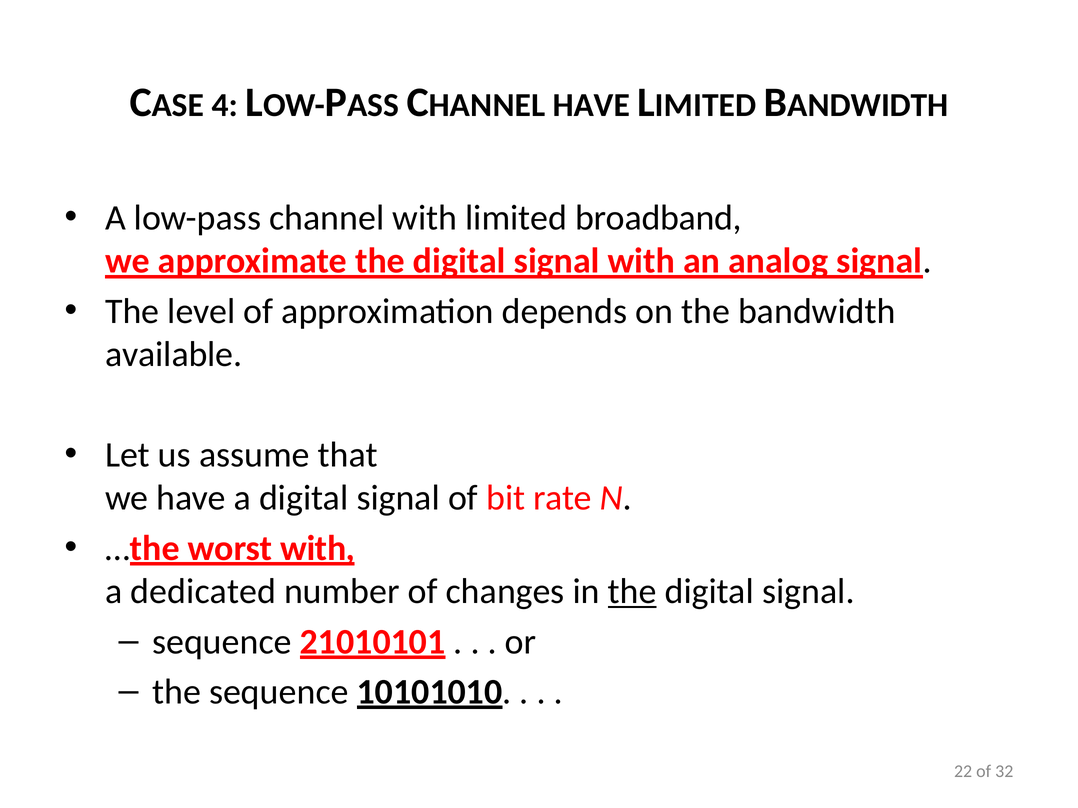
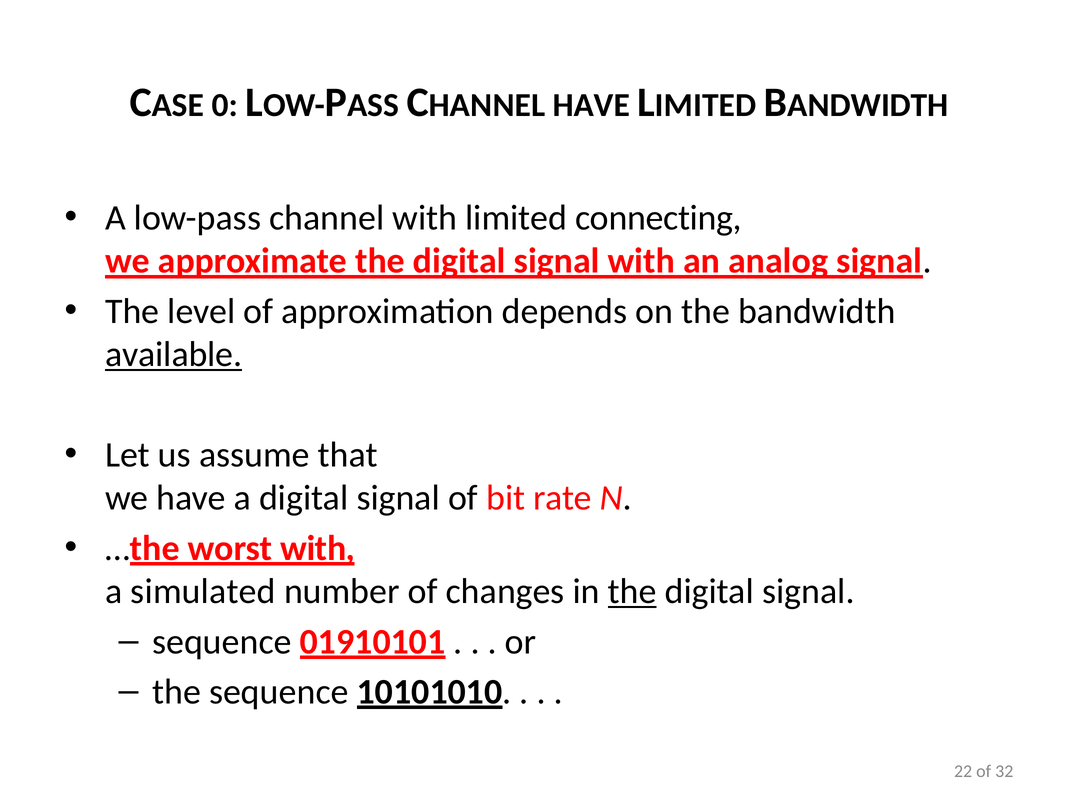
4: 4 -> 0
broadband: broadband -> connecting
available underline: none -> present
dedicated: dedicated -> simulated
21010101: 21010101 -> 01910101
